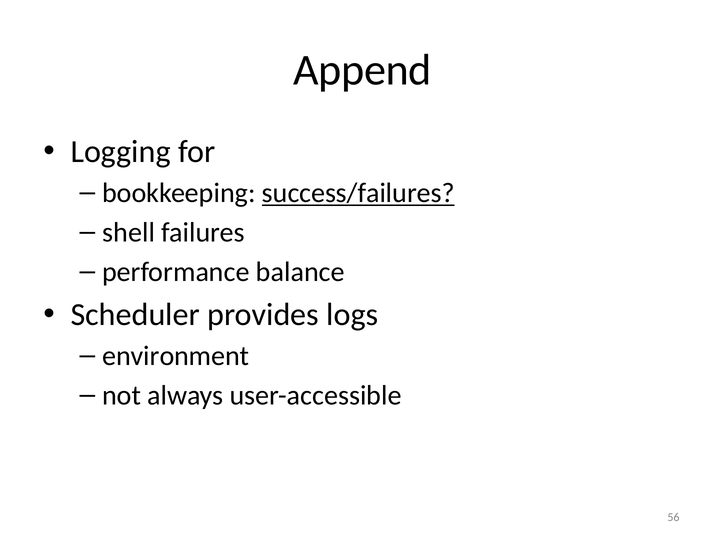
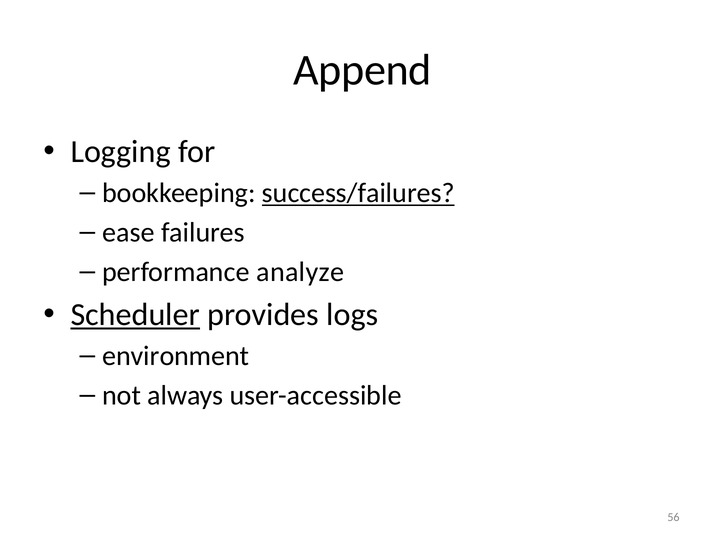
shell: shell -> ease
balance: balance -> analyze
Scheduler underline: none -> present
